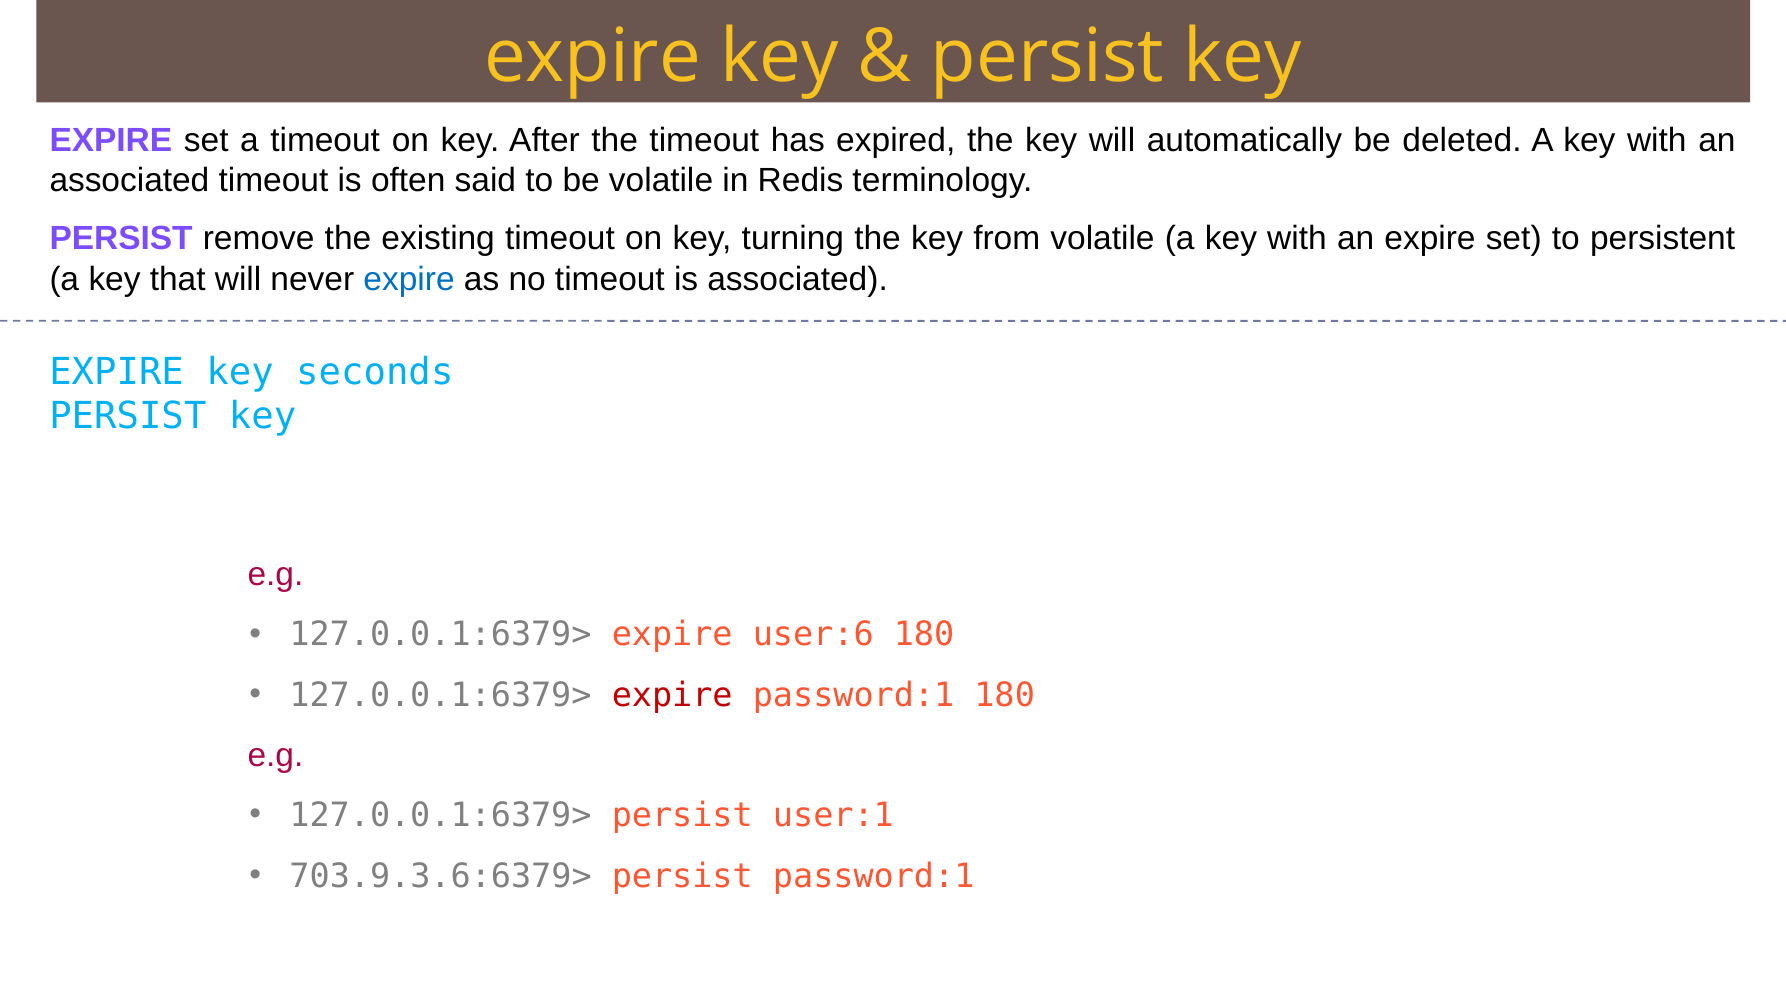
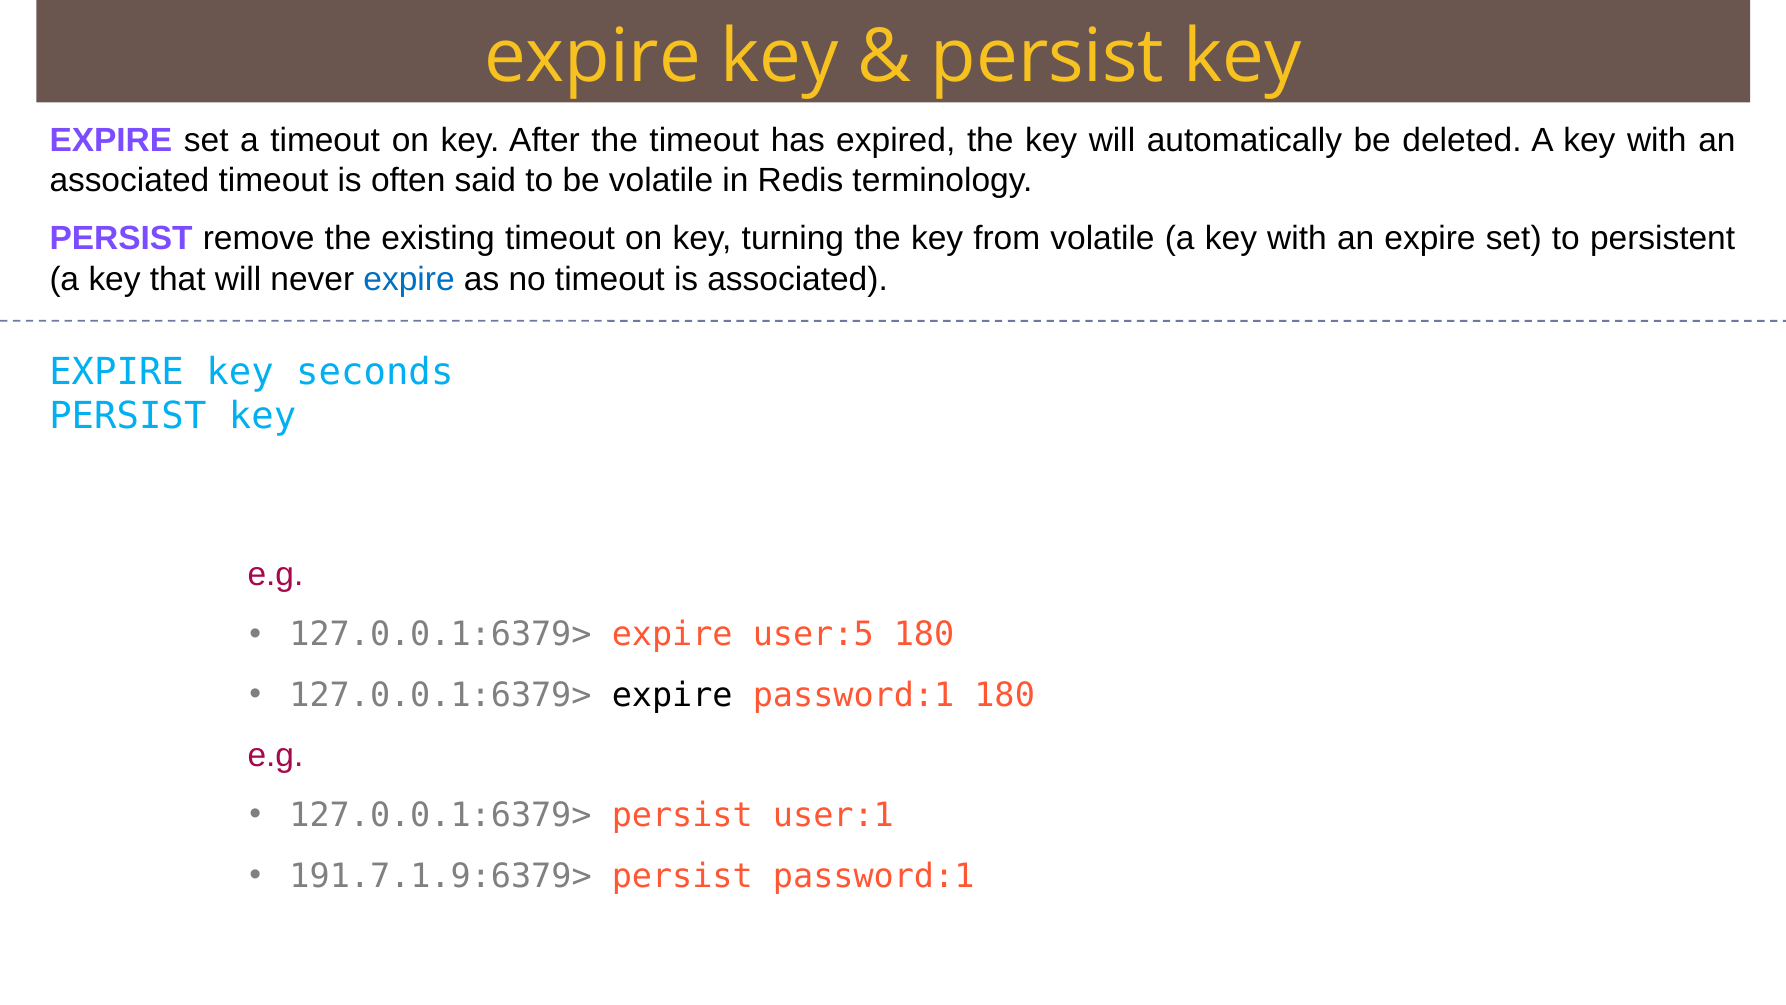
user:6: user:6 -> user:5
expire at (672, 695) colour: red -> black
703.9.3.6:6379>: 703.9.3.6:6379> -> 191.7.1.9:6379>
